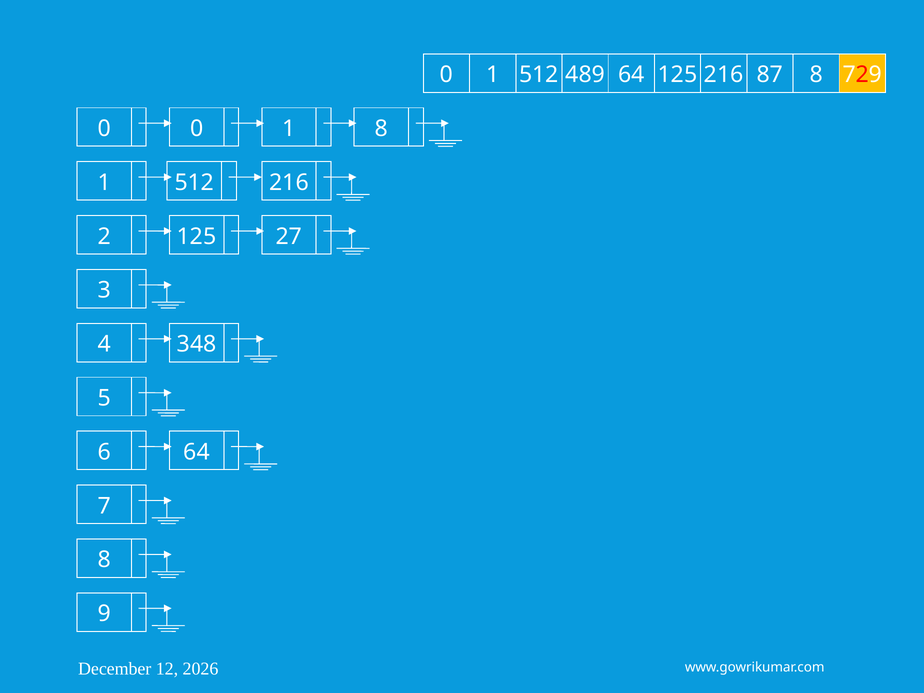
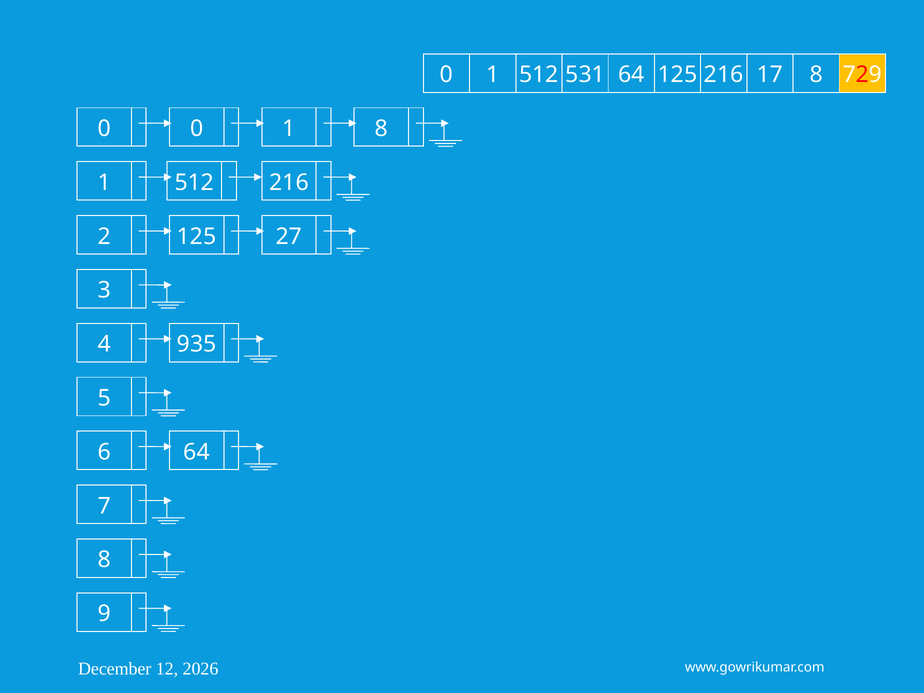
489: 489 -> 531
87: 87 -> 17
348: 348 -> 935
